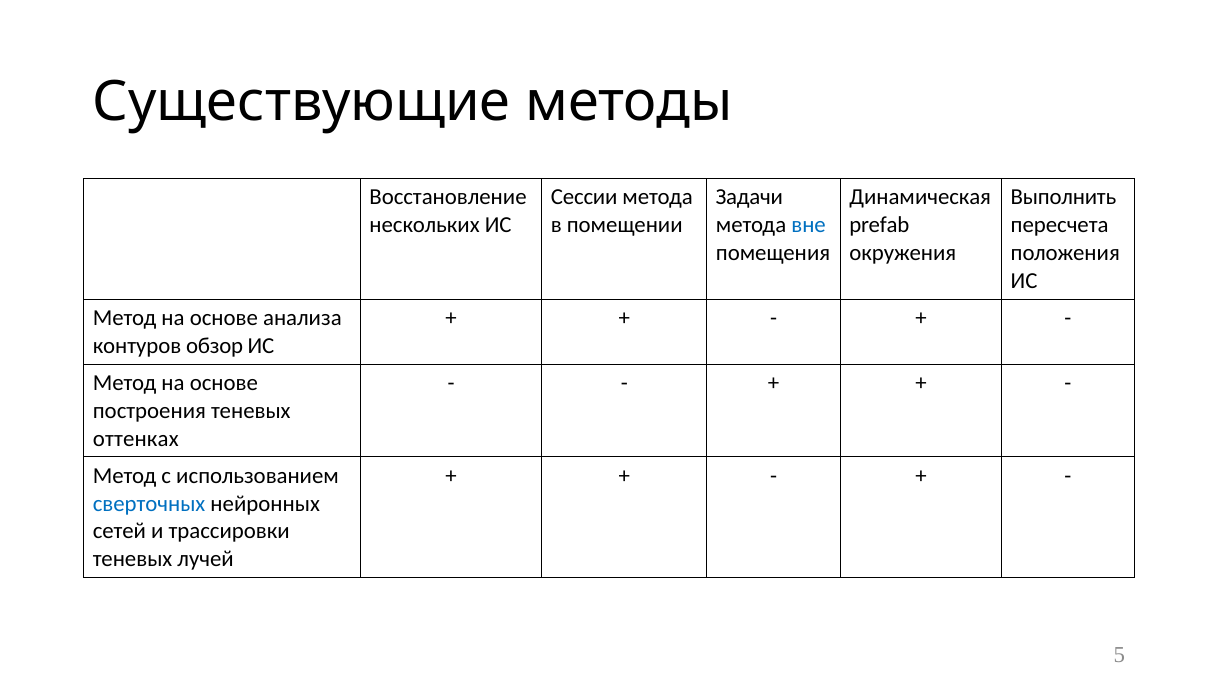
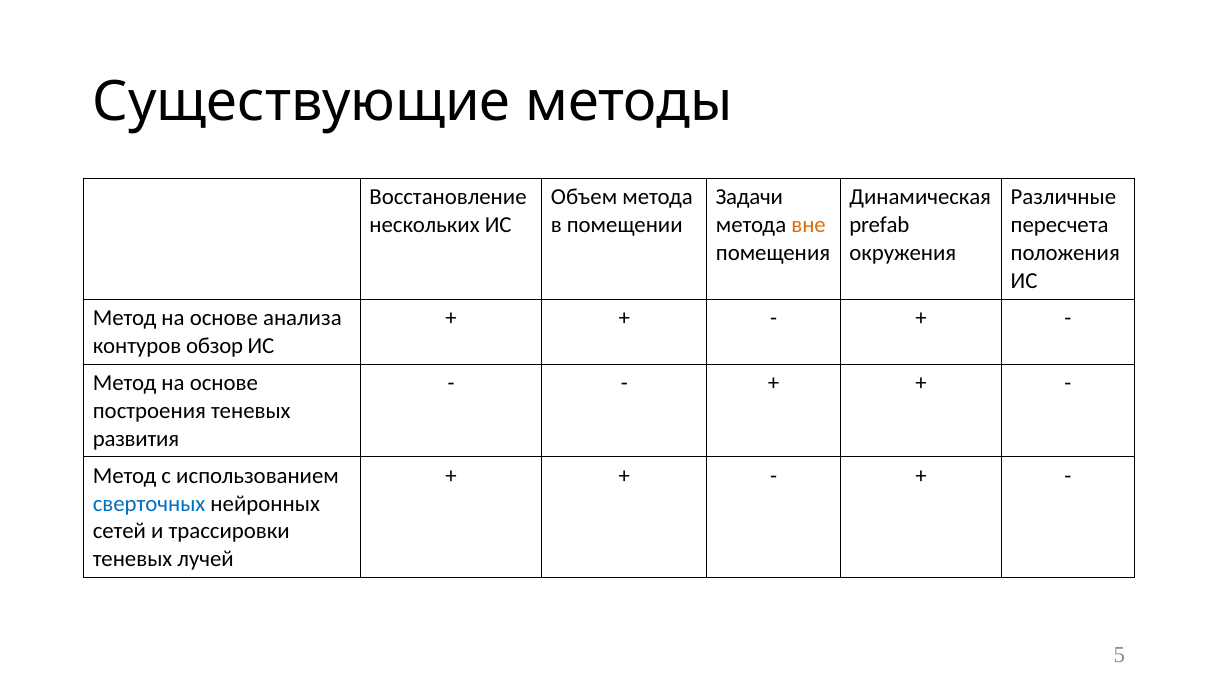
Сессии: Сессии -> Объем
Выполнить: Выполнить -> Различные
вне colour: blue -> orange
оттенках: оттенках -> развития
